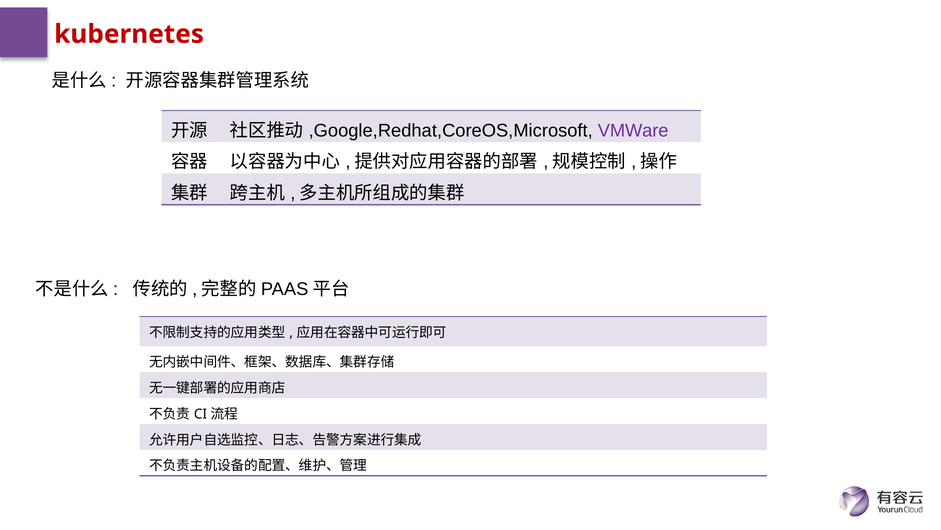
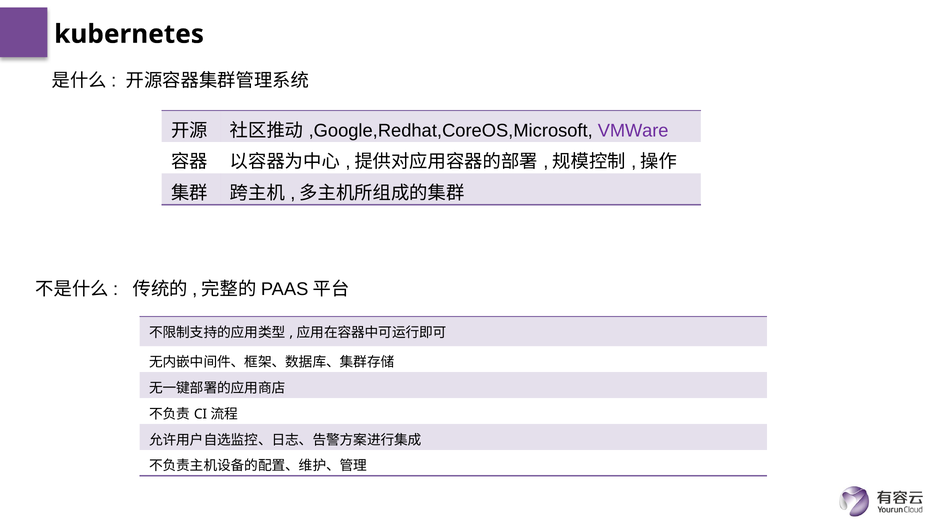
kubernetes colour: red -> black
